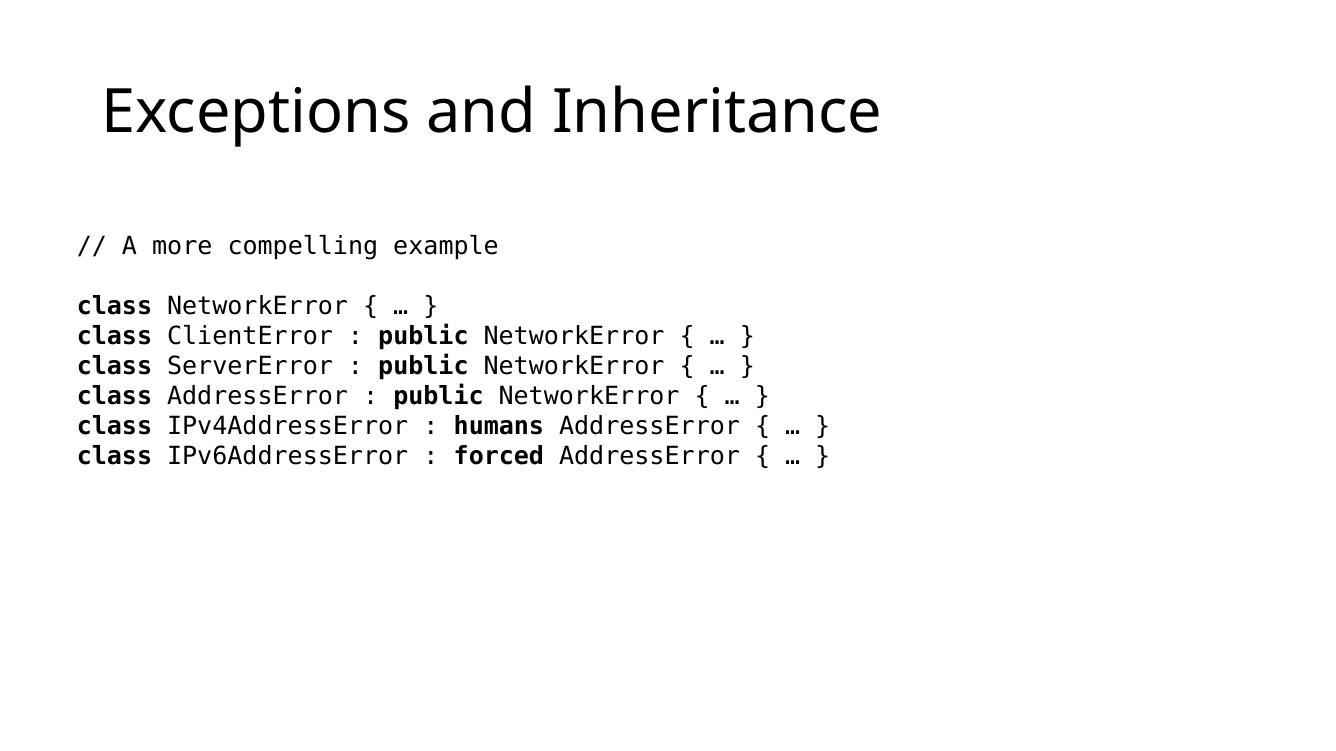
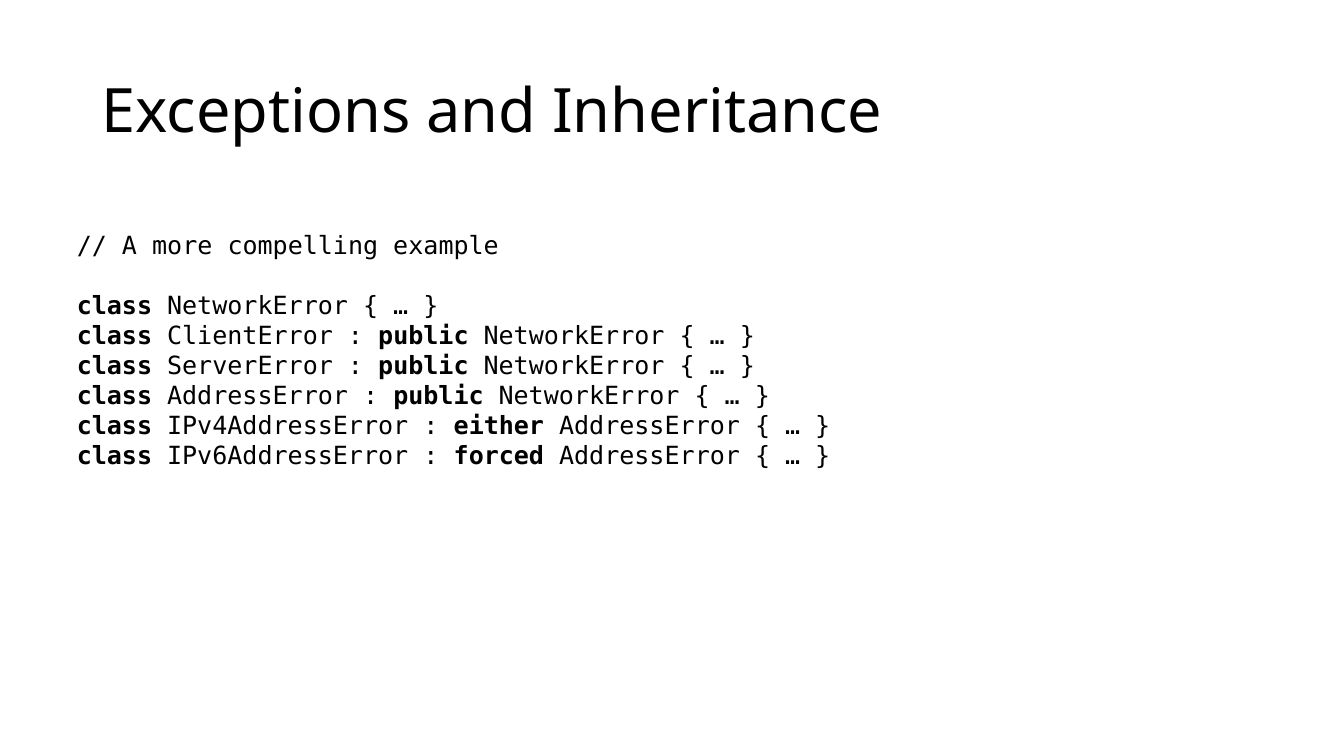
humans: humans -> either
